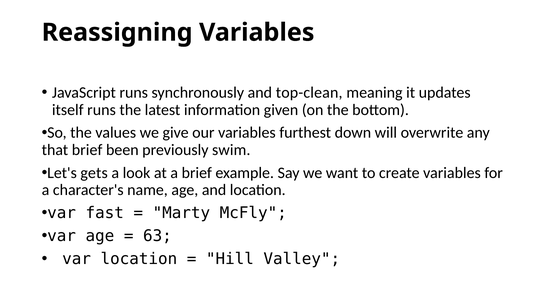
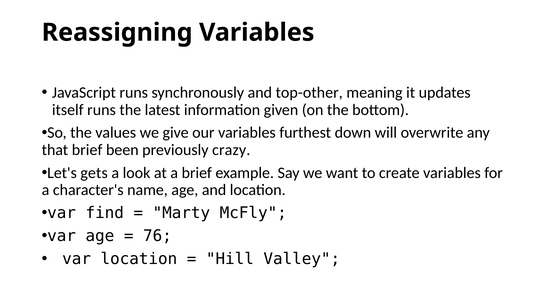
top-clean: top-clean -> top-other
swim: swim -> crazy
fast: fast -> find
63: 63 -> 76
